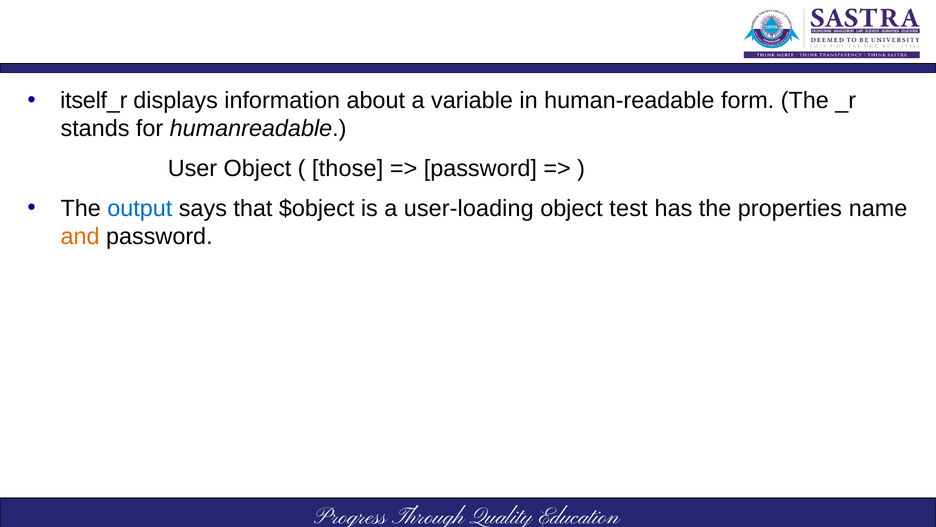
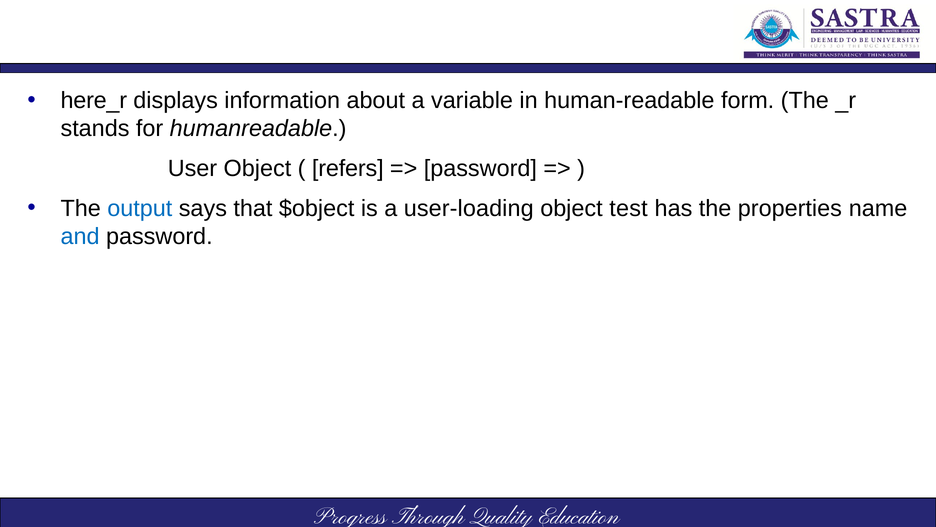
itself_r: itself_r -> here_r
those: those -> refers
and colour: orange -> blue
